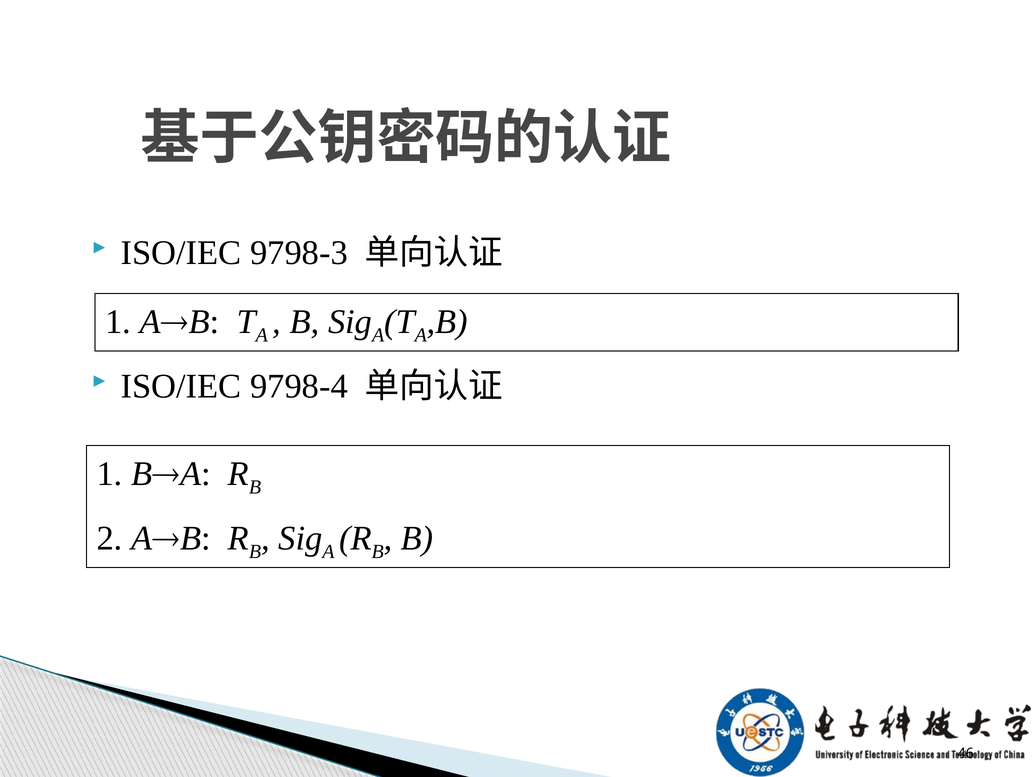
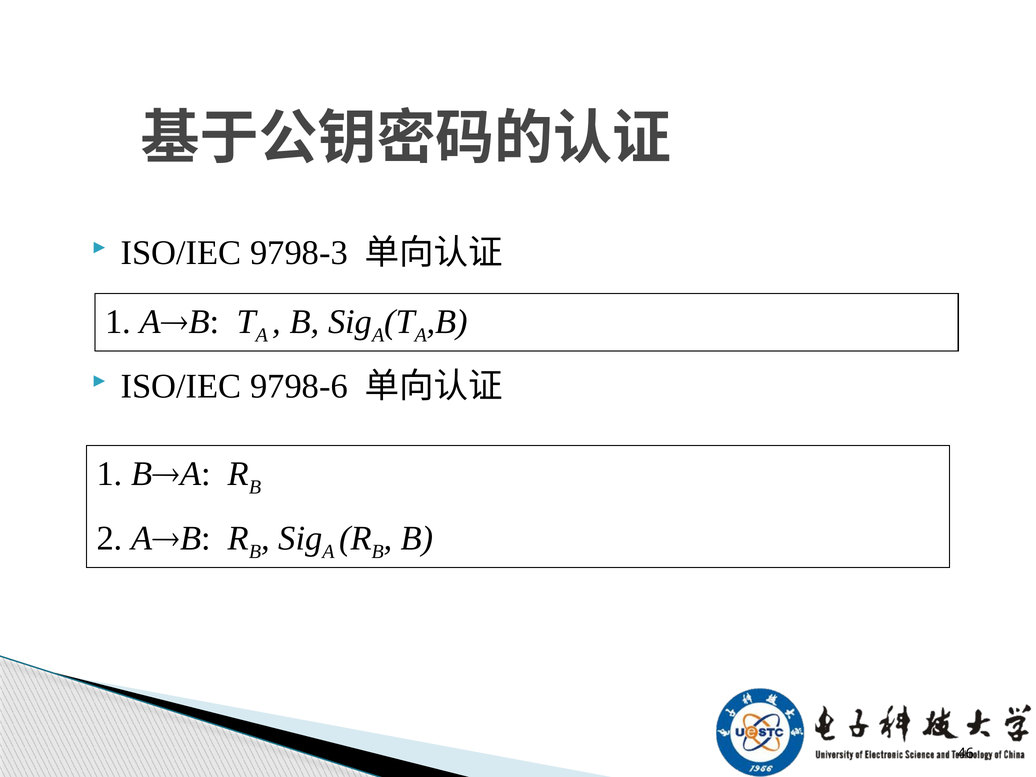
9798-4: 9798-4 -> 9798-6
